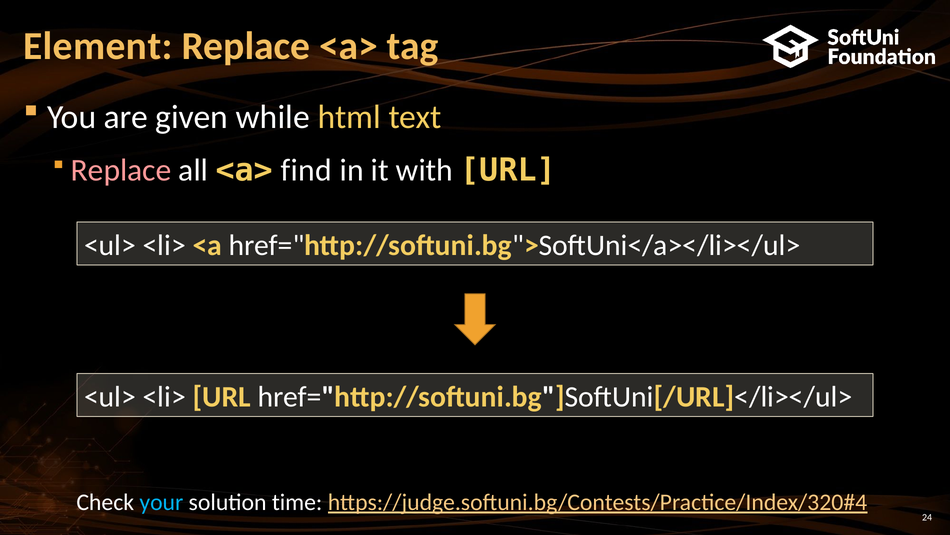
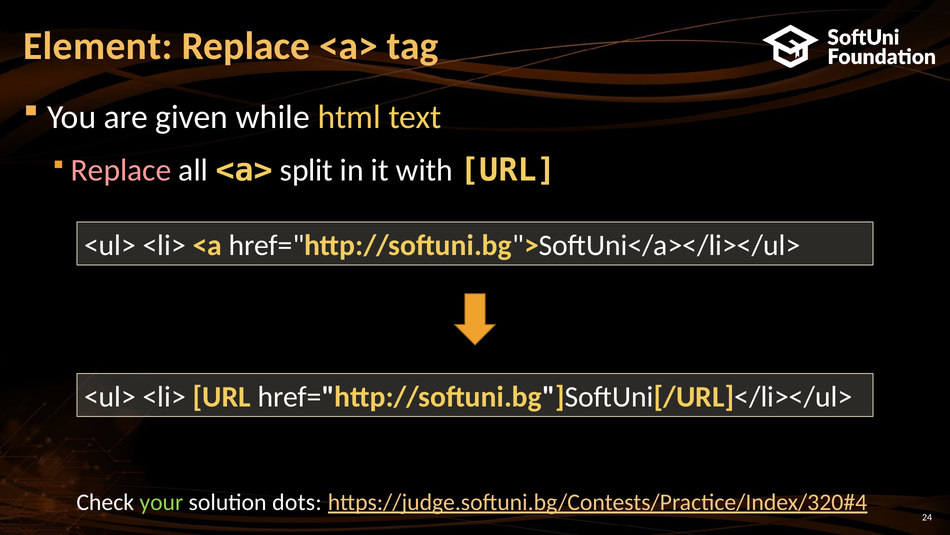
find: find -> split
your colour: light blue -> light green
time: time -> dots
